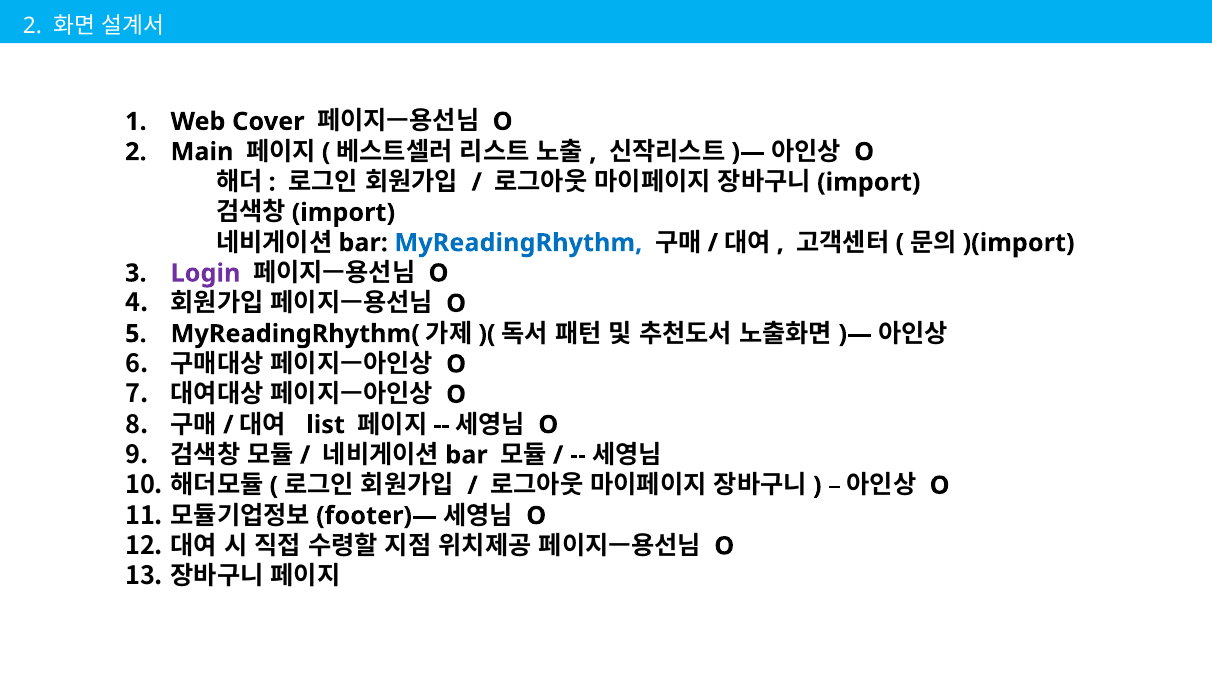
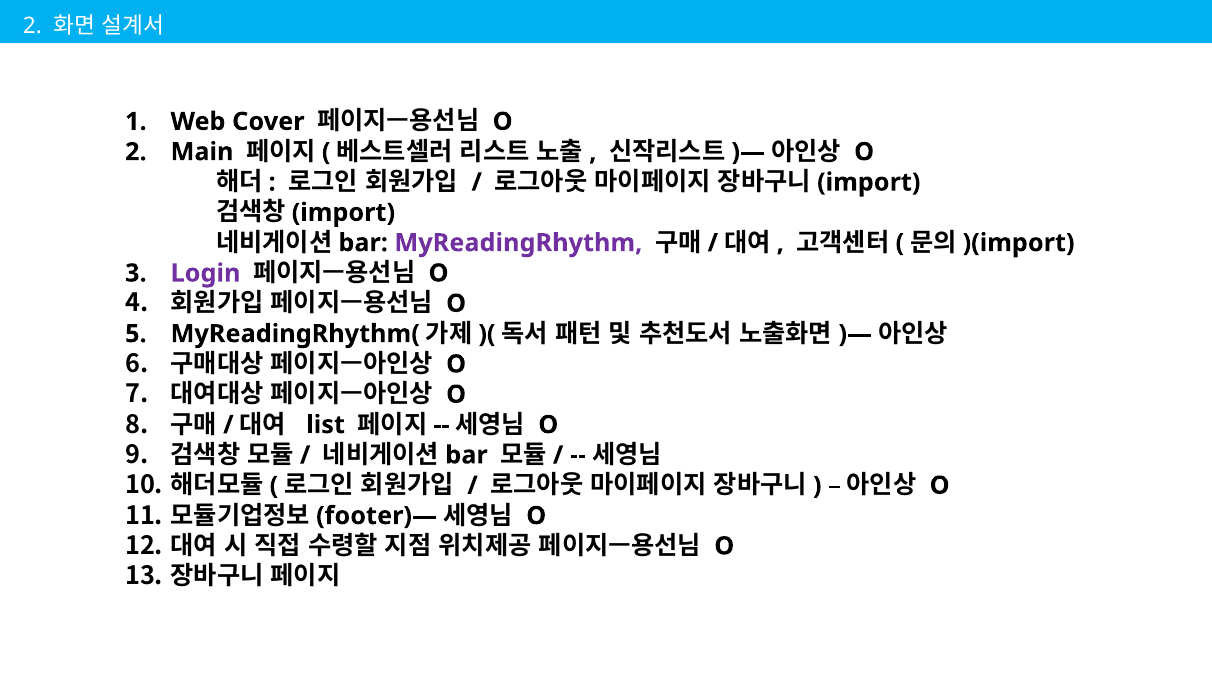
MyReadingRhythm colour: blue -> purple
